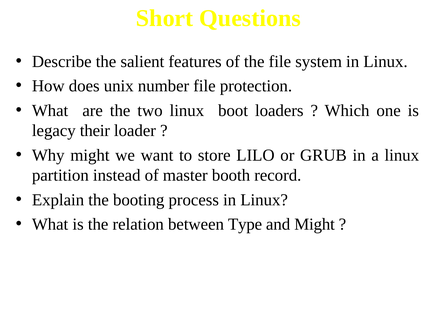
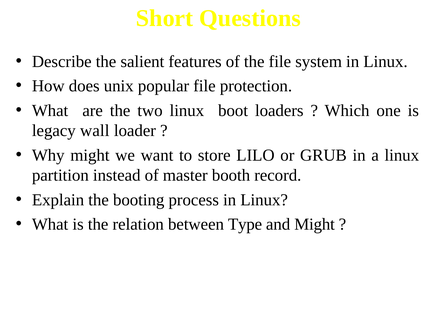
number: number -> popular
their: their -> wall
